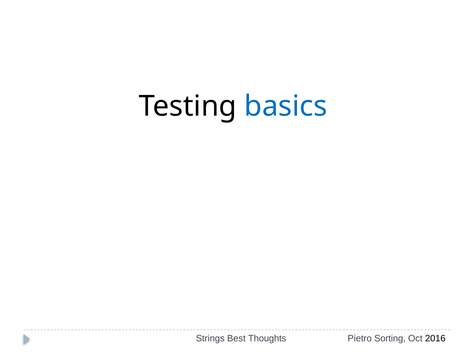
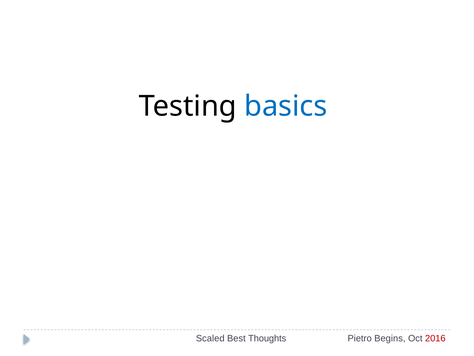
Strings: Strings -> Scaled
Sorting: Sorting -> Begins
2016 colour: black -> red
